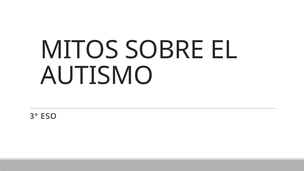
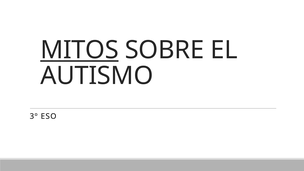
MITOS underline: none -> present
